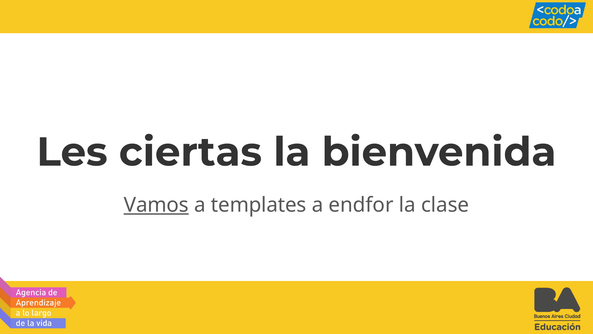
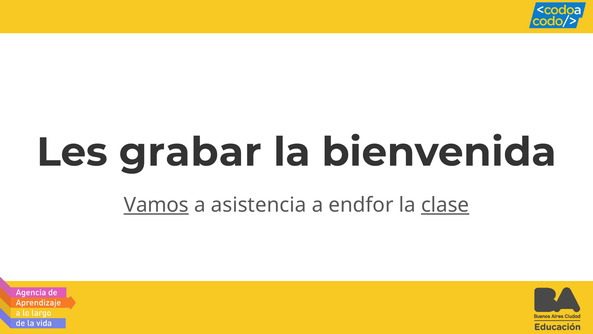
ciertas: ciertas -> grabar
templates: templates -> asistencia
clase underline: none -> present
